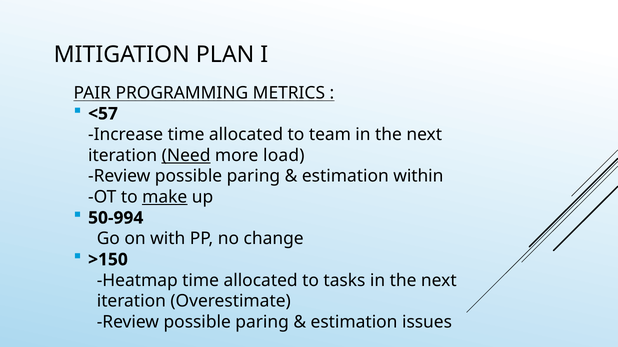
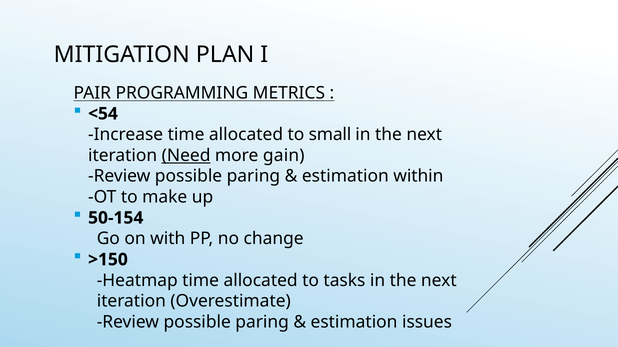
<57: <57 -> <54
team: team -> small
load: load -> gain
make underline: present -> none
50-994: 50-994 -> 50-154
